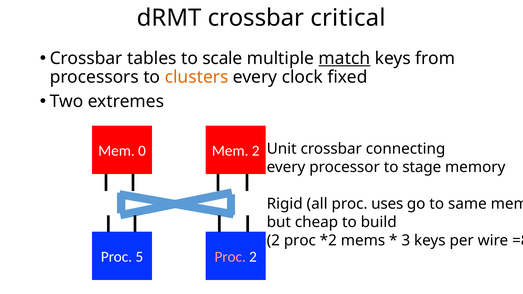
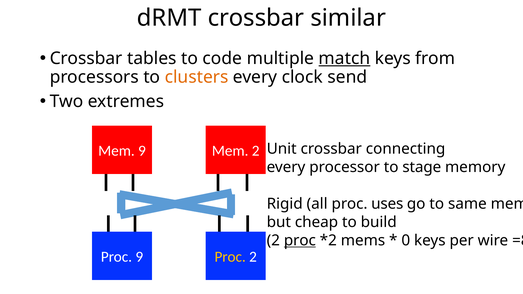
critical: critical -> similar
scale: scale -> code
fixed: fixed -> send
Mem 0: 0 -> 9
proc at (300, 241) underline: none -> present
3: 3 -> 0
Proc 5: 5 -> 9
Proc at (230, 257) colour: pink -> yellow
